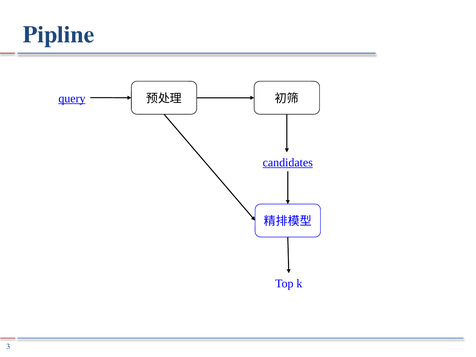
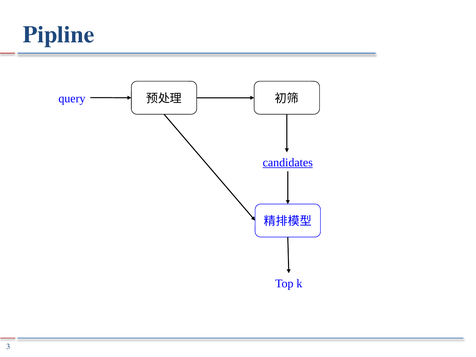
query underline: present -> none
